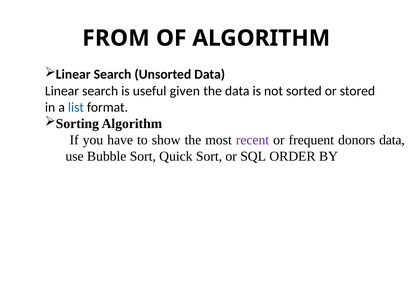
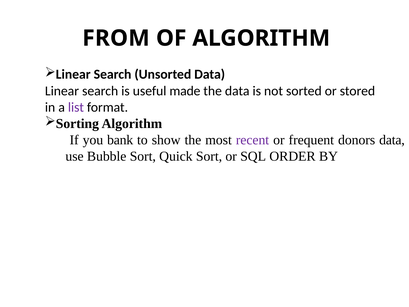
given: given -> made
list colour: blue -> purple
have: have -> bank
